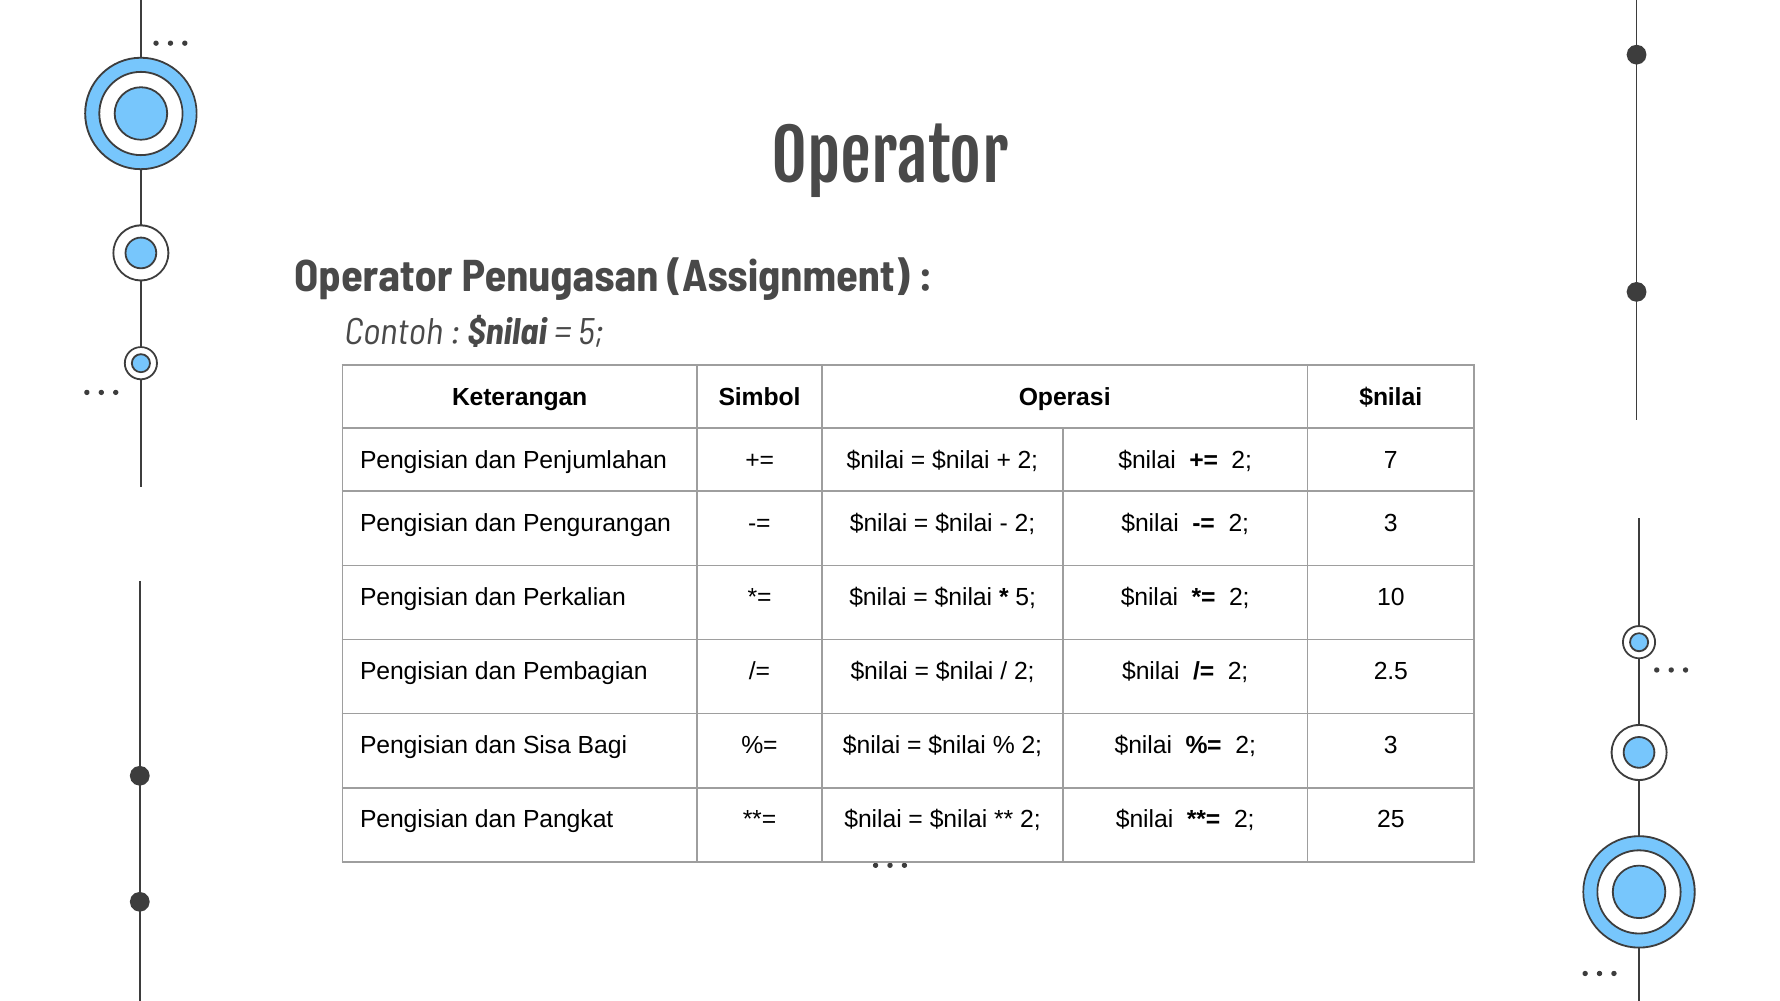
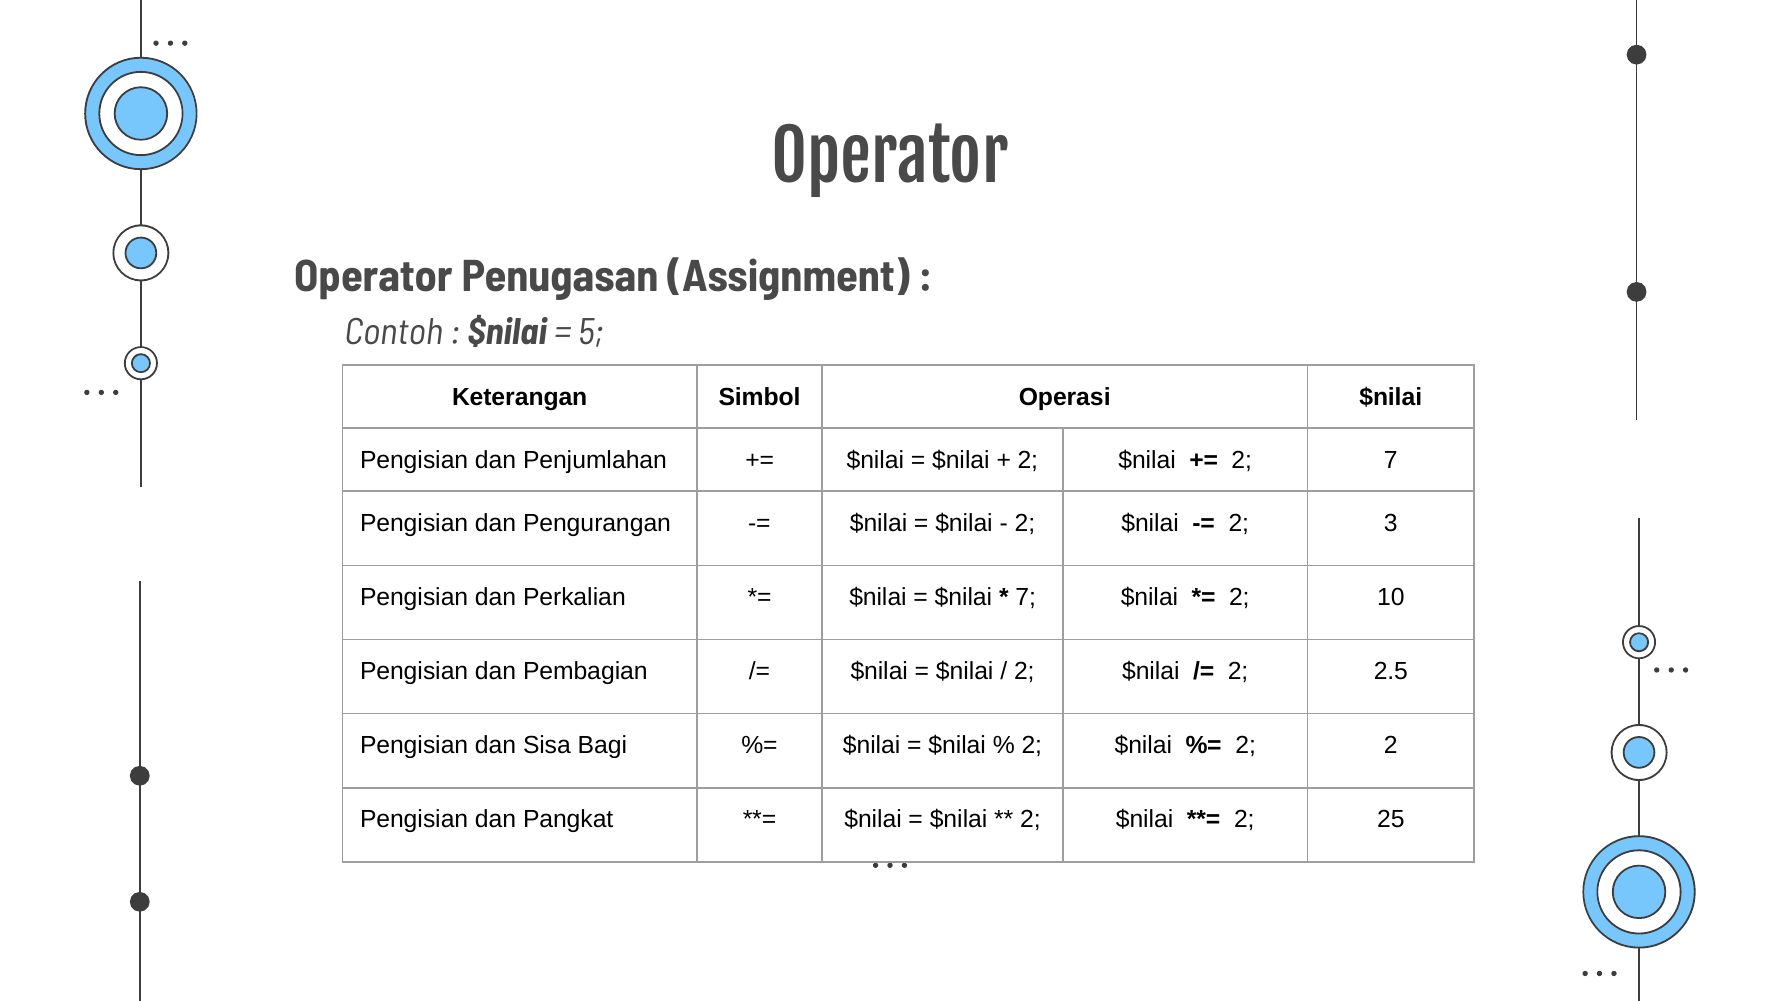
5 at (1026, 597): 5 -> 7
3 at (1391, 746): 3 -> 2
